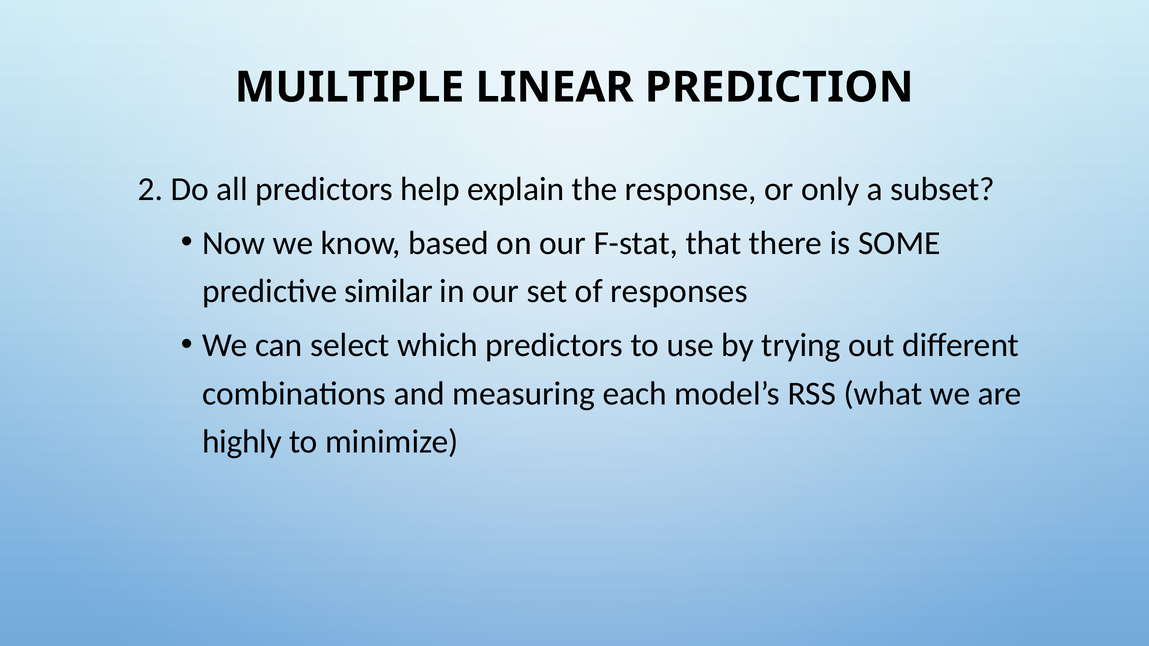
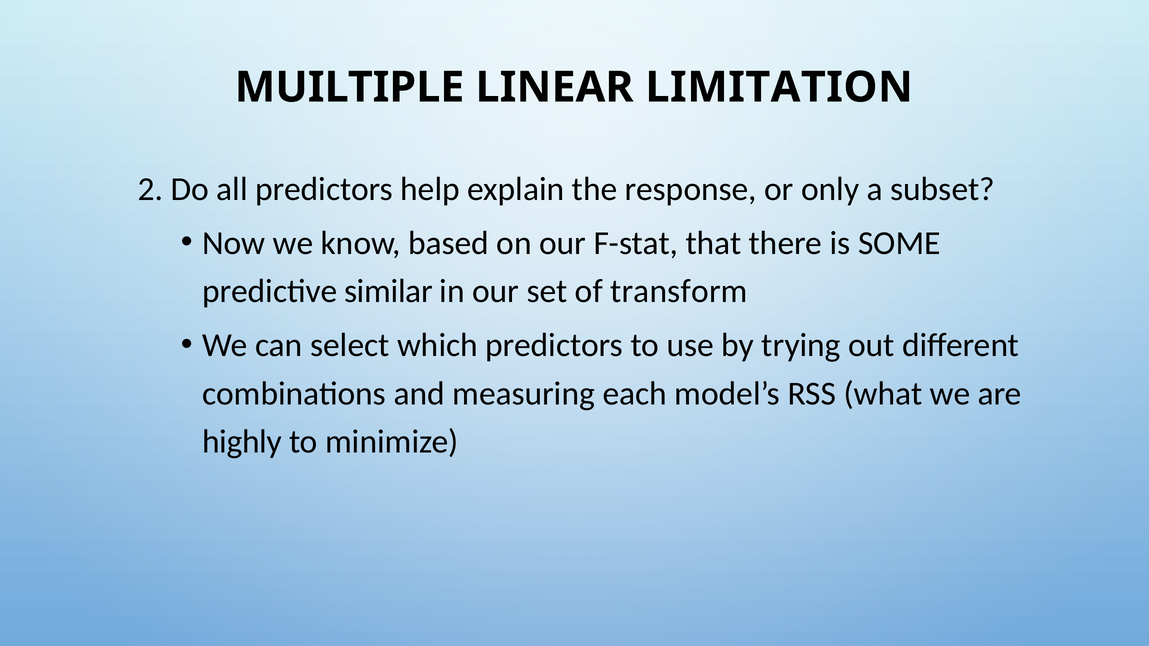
PREDICTION: PREDICTION -> LIMITATION
responses: responses -> transform
